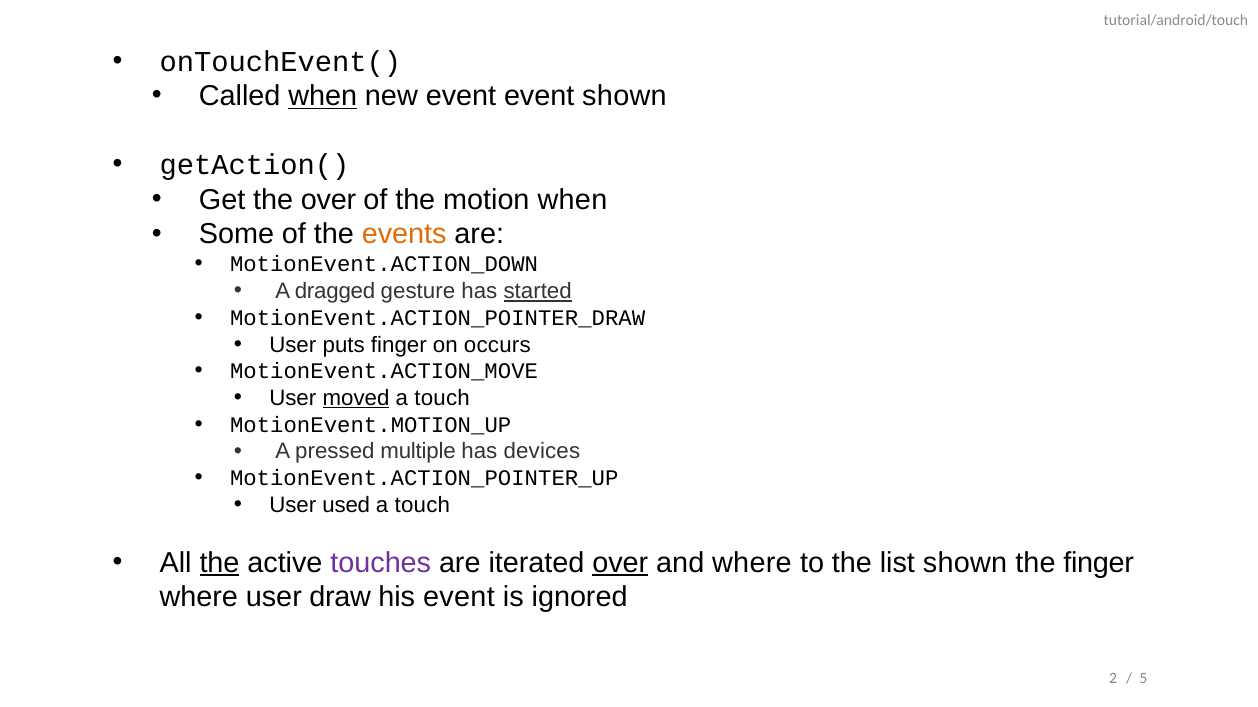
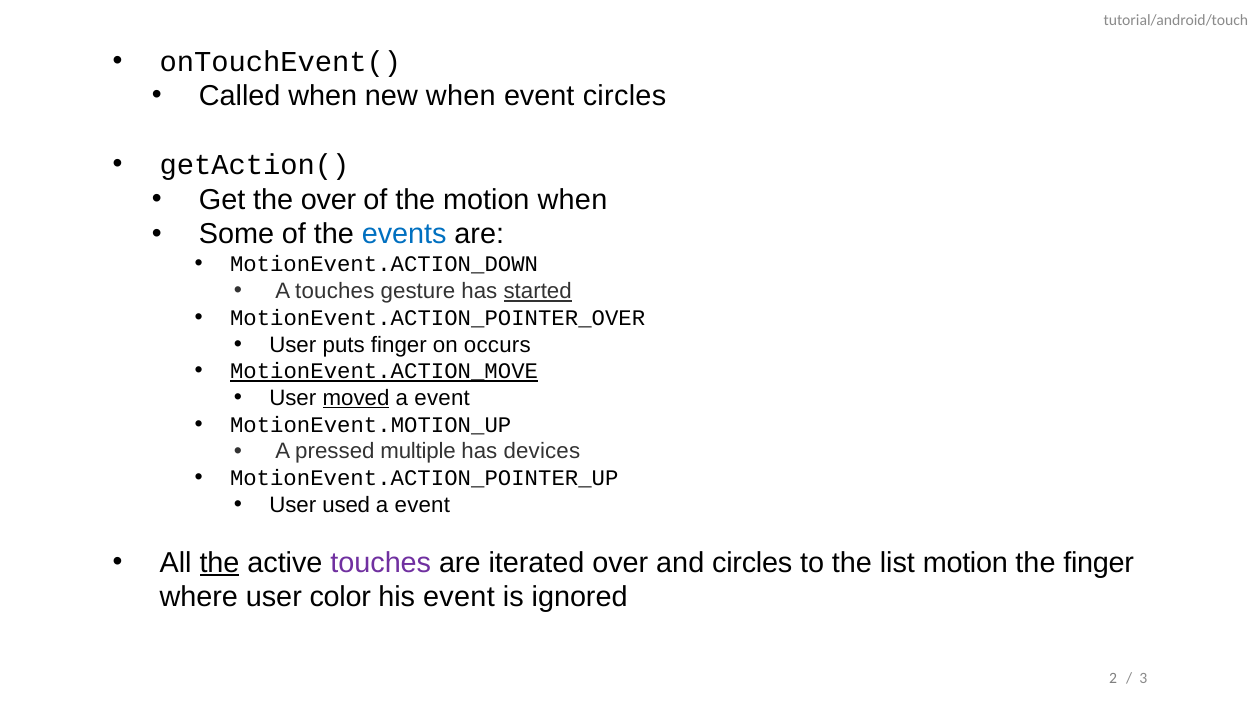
when at (323, 96) underline: present -> none
new event: event -> when
event shown: shown -> circles
events colour: orange -> blue
A dragged: dragged -> touches
MotionEvent.ACTION_POINTER_DRAW: MotionEvent.ACTION_POINTER_DRAW -> MotionEvent.ACTION_POINTER_OVER
MotionEvent.ACTION_MOVE underline: none -> present
touch at (442, 399): touch -> event
touch at (422, 506): touch -> event
over at (620, 563) underline: present -> none
and where: where -> circles
list shown: shown -> motion
draw: draw -> color
5: 5 -> 3
